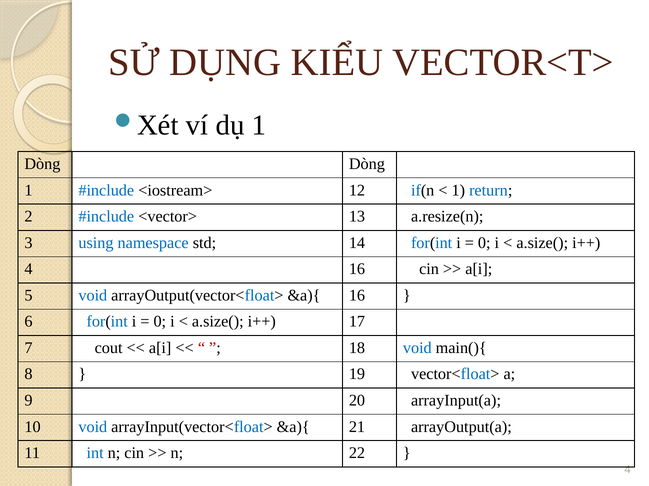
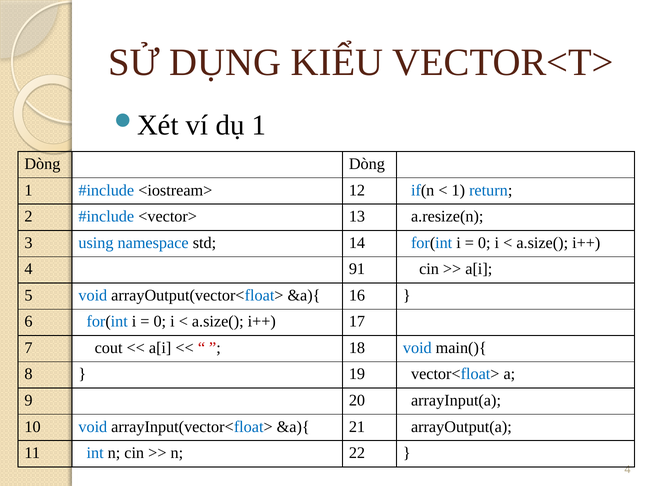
4 16: 16 -> 91
